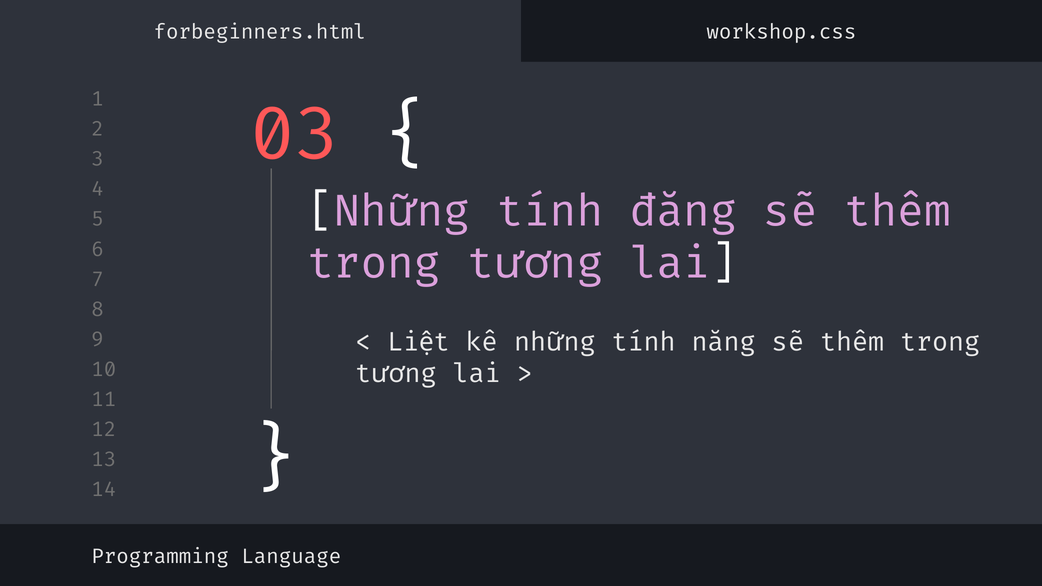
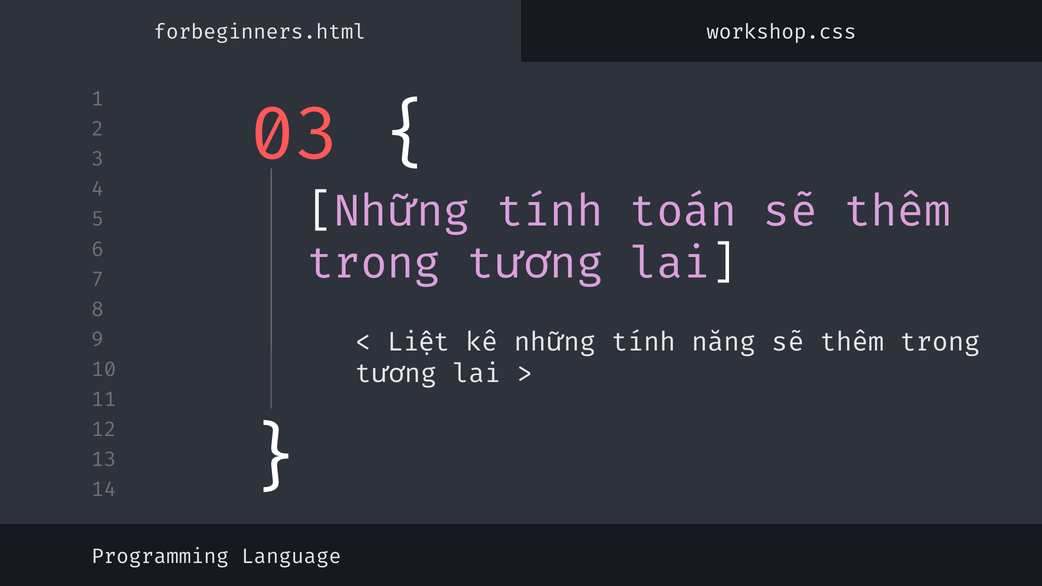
đăng: đăng -> toán
